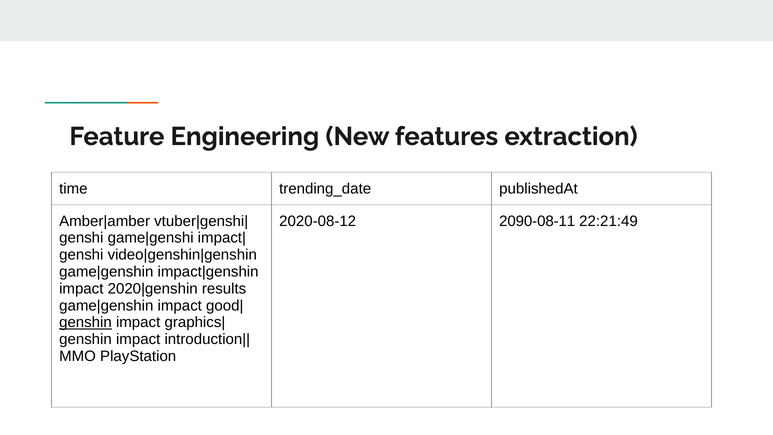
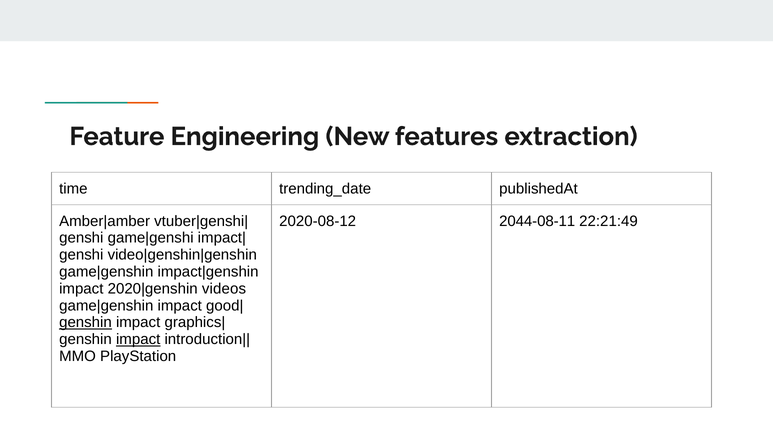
2090-08-11: 2090-08-11 -> 2044-08-11
results: results -> videos
impact at (138, 339) underline: none -> present
